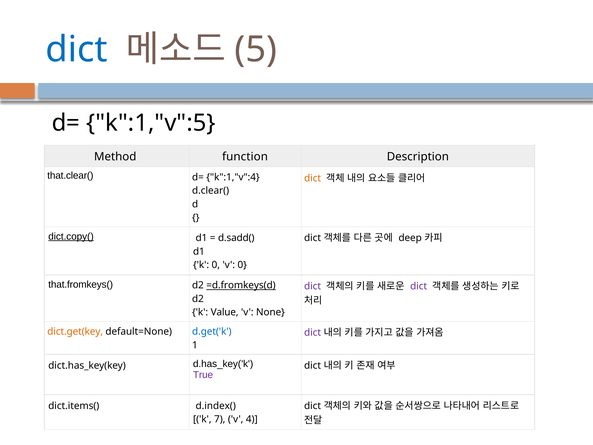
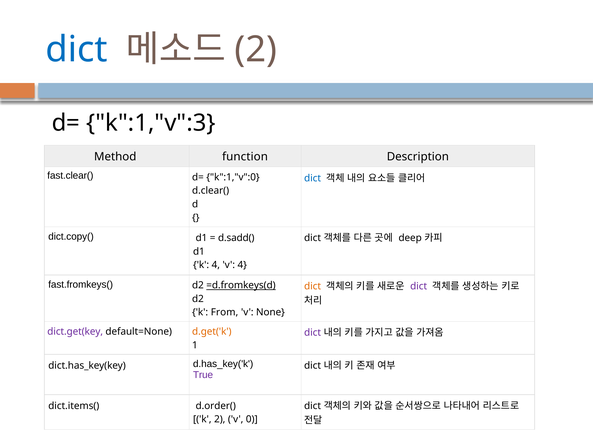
5 at (256, 49): 5 -> 2
k":1,"v":5: k":1,"v":5 -> k":1,"v":3
that.clear(: that.clear( -> fast.clear(
k":1,"v":4: k":1,"v":4 -> k":1,"v":0
dict at (313, 178) colour: orange -> blue
dict.copy( underline: present -> none
k 0: 0 -> 4
v 0: 0 -> 4
that.fromkeys(: that.fromkeys( -> fast.fromkeys(
dict at (313, 286) colour: purple -> orange
Value: Value -> From
dict.get(key colour: orange -> purple
d.get('k colour: blue -> orange
d.index(: d.index( -> d.order(
k 7: 7 -> 2
4: 4 -> 0
